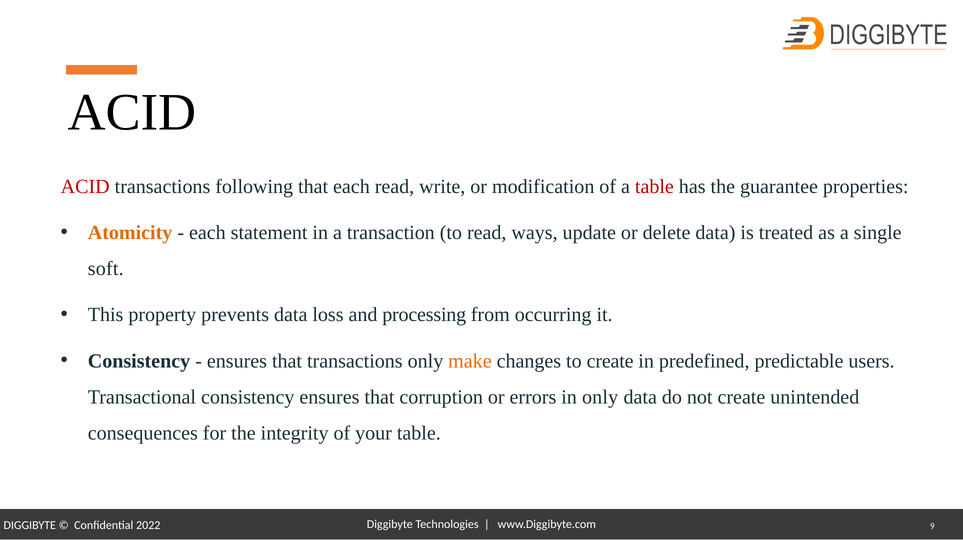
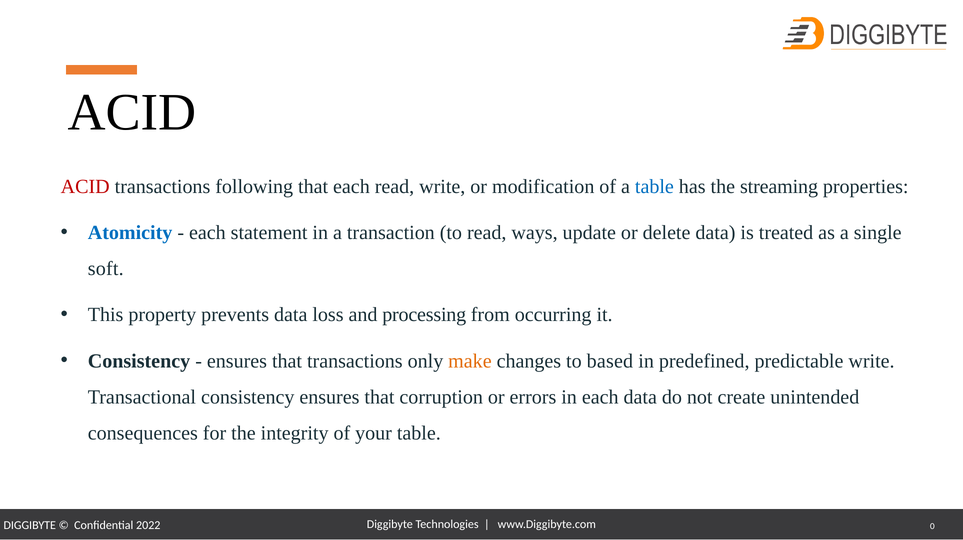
table at (654, 187) colour: red -> blue
guarantee: guarantee -> streaming
Atomicity colour: orange -> blue
to create: create -> based
predictable users: users -> write
in only: only -> each
9: 9 -> 0
